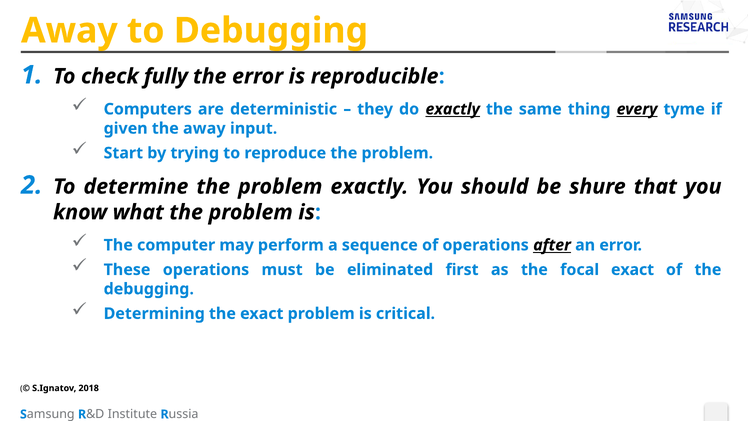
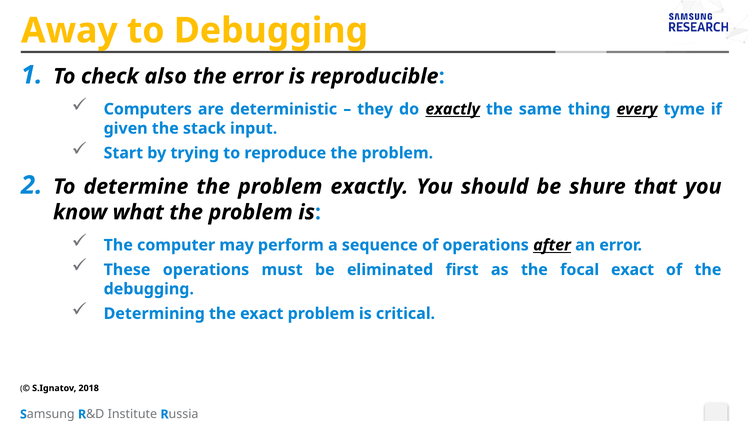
fully: fully -> also
the away: away -> stack
